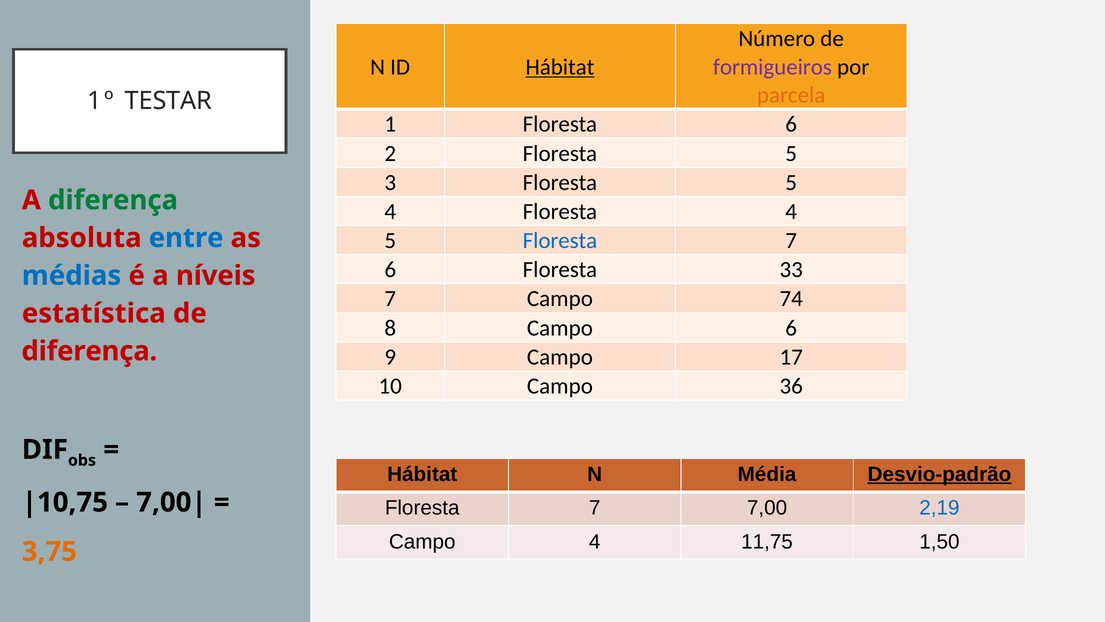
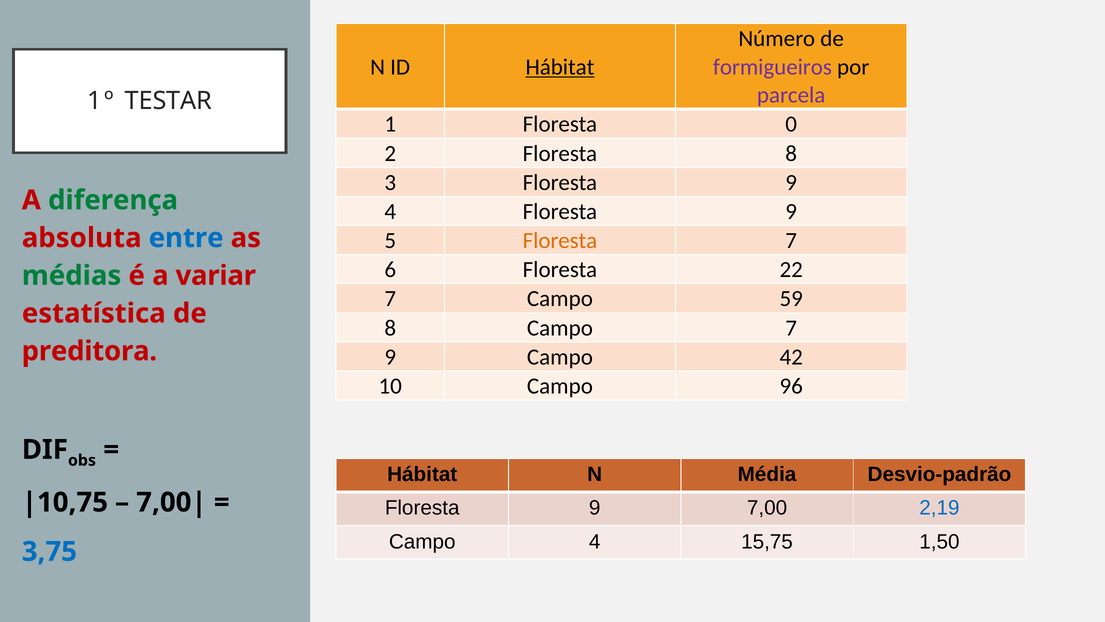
parcela colour: orange -> purple
Floresta 6: 6 -> 0
2 Floresta 5: 5 -> 8
3 Floresta 5: 5 -> 9
4 Floresta 4: 4 -> 9
Floresta at (560, 241) colour: blue -> orange
33: 33 -> 22
médias colour: blue -> green
níveis: níveis -> variar
74: 74 -> 59
Campo 6: 6 -> 7
diferença at (89, 351): diferença -> preditora
17: 17 -> 42
36: 36 -> 96
Desvio-padrão underline: present -> none
7 at (595, 508): 7 -> 9
11,75: 11,75 -> 15,75
3,75 colour: orange -> blue
